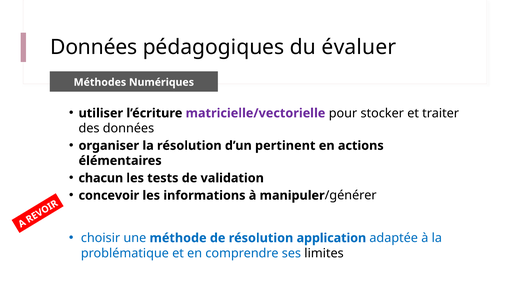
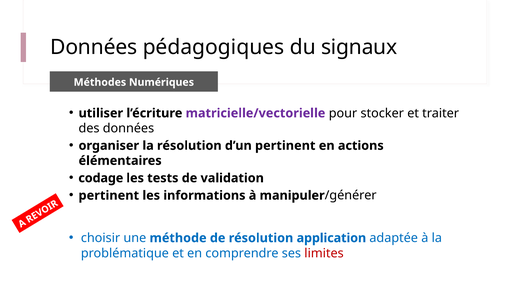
évaluer: évaluer -> signaux
chacun: chacun -> codage
concevoir at (109, 195): concevoir -> pertinent
limites colour: black -> red
